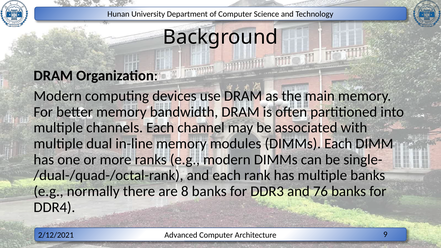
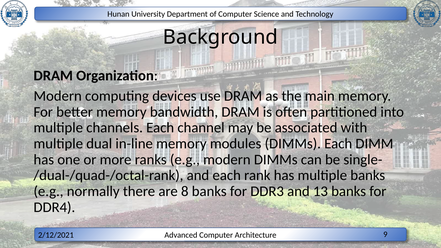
76: 76 -> 13
